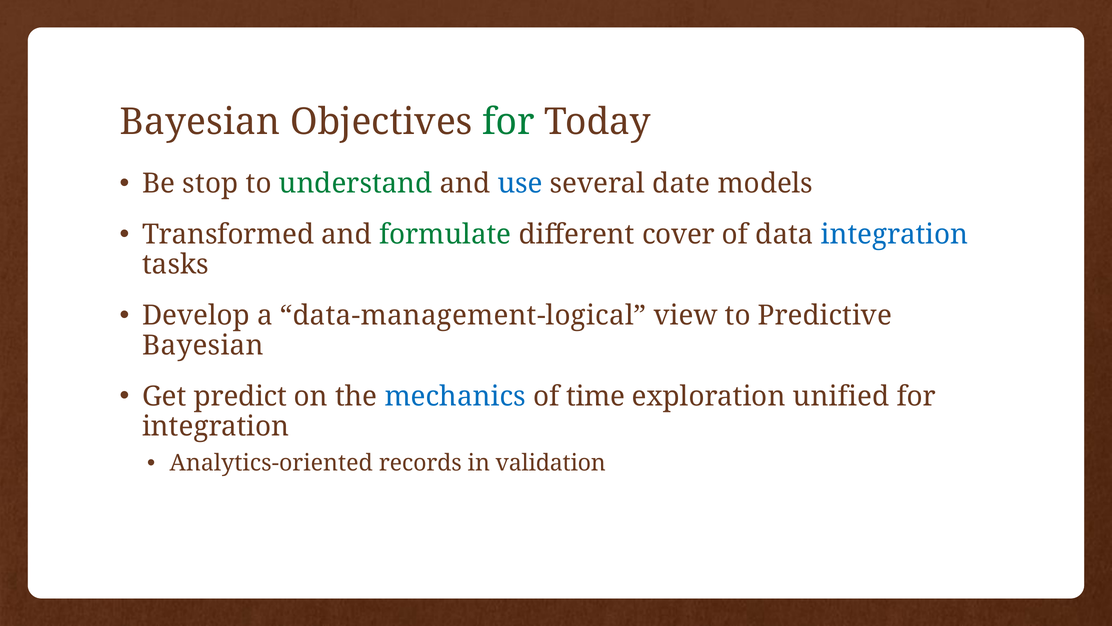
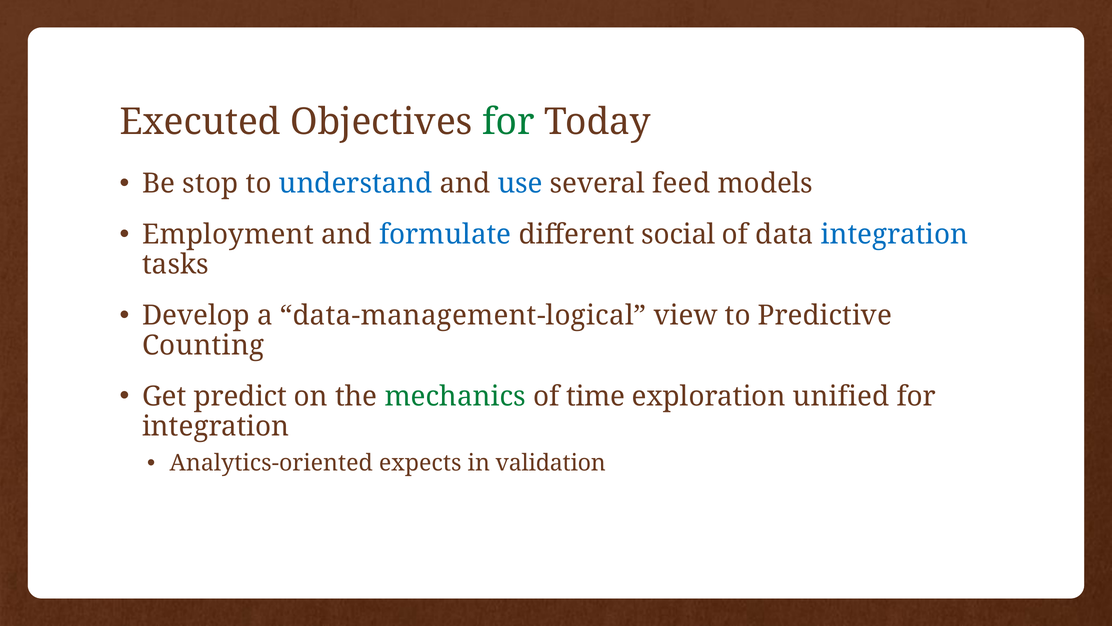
Bayesian at (200, 122): Bayesian -> Executed
understand colour: green -> blue
date: date -> feed
Transformed: Transformed -> Employment
formulate colour: green -> blue
cover: cover -> social
Bayesian at (203, 345): Bayesian -> Counting
mechanics colour: blue -> green
records: records -> expects
